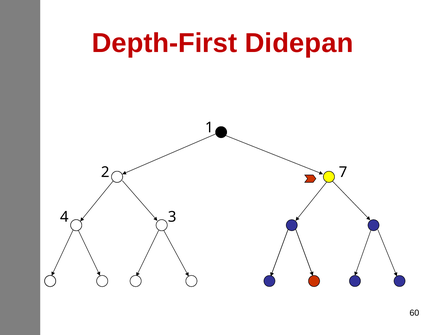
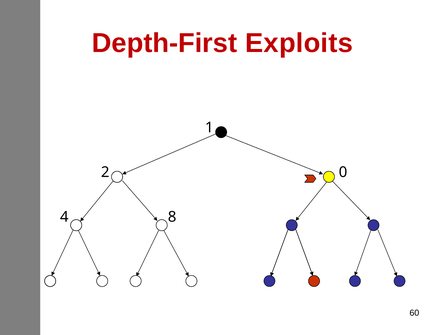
Didepan: Didepan -> Exploits
7: 7 -> 0
3: 3 -> 8
